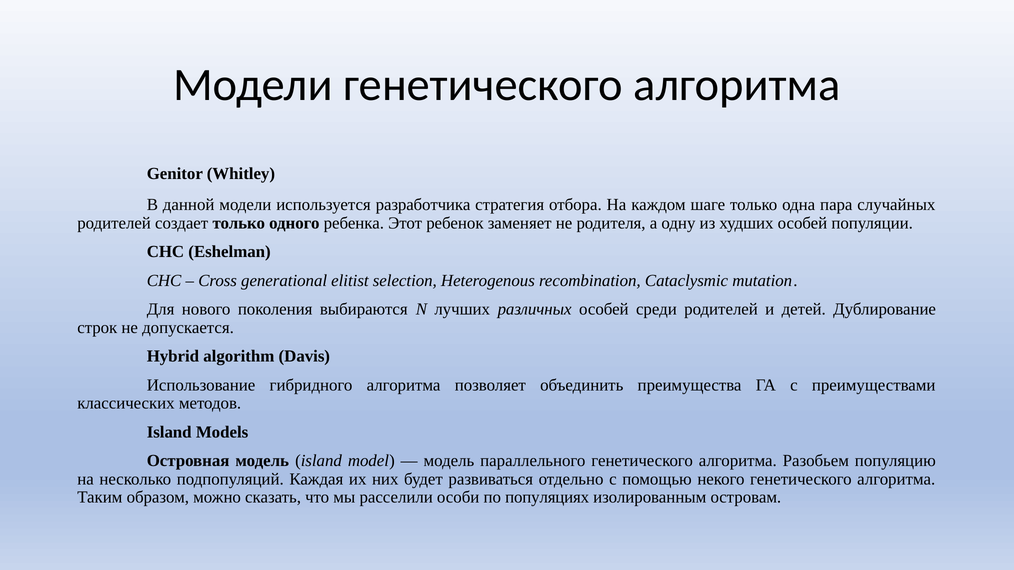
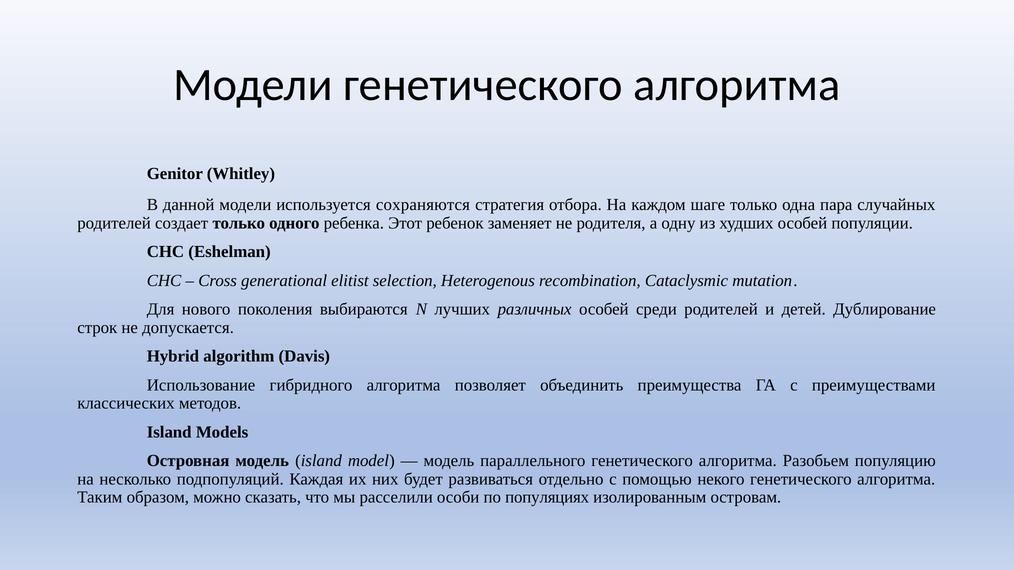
разработчика: разработчика -> сохраняются
